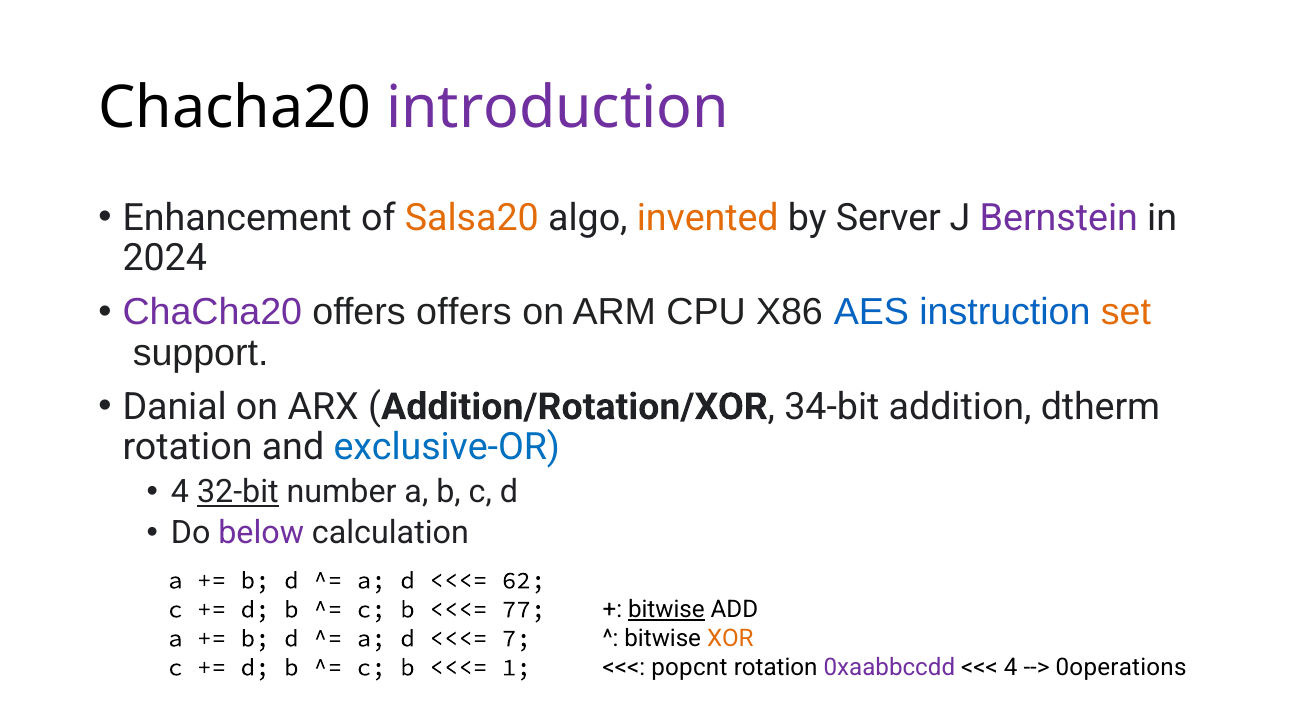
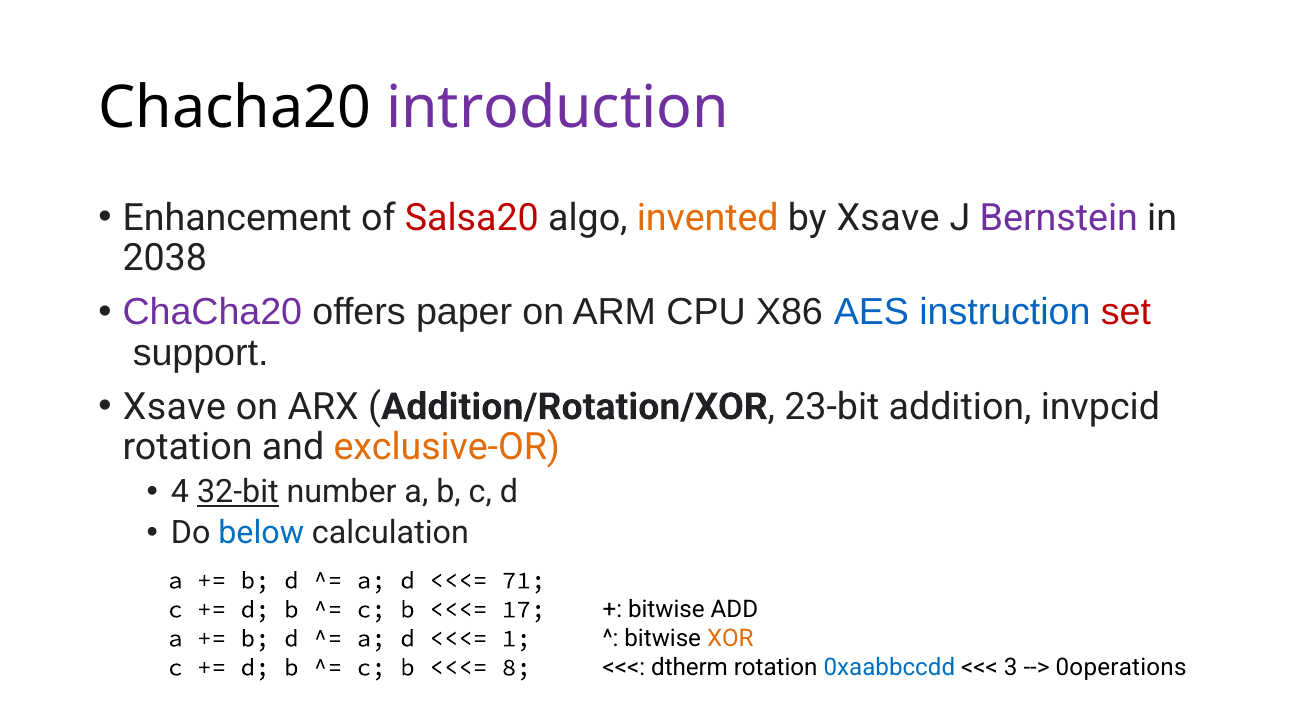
Salsa20 colour: orange -> red
by Server: Server -> Xsave
2024: 2024 -> 2038
offers offers: offers -> paper
set colour: orange -> red
Danial at (175, 407): Danial -> Xsave
34-bit: 34-bit -> 23-bit
dtherm: dtherm -> invpcid
exclusive-OR colour: blue -> orange
below colour: purple -> blue
62: 62 -> 71
bitwise at (666, 610) underline: present -> none
77: 77 -> 17
7: 7 -> 1
popcnt: popcnt -> dtherm
0xaabbccdd colour: purple -> blue
4 at (1011, 668): 4 -> 3
1: 1 -> 8
